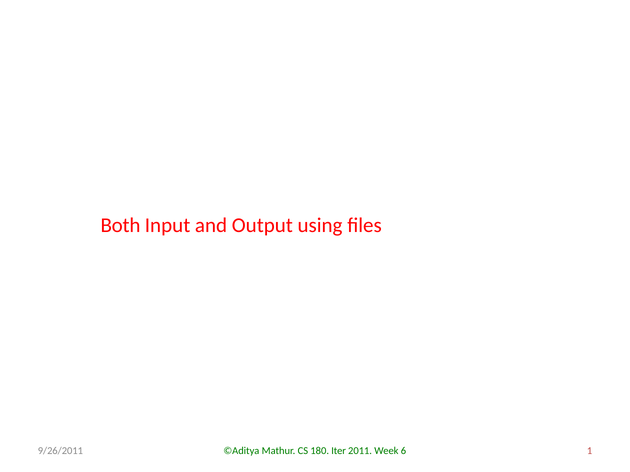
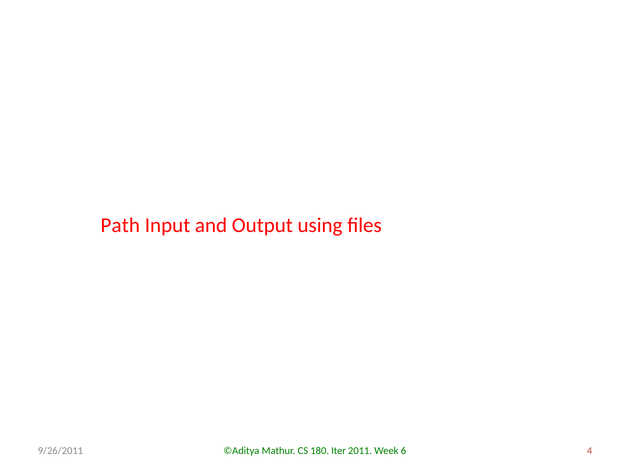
Both: Both -> Path
1: 1 -> 4
